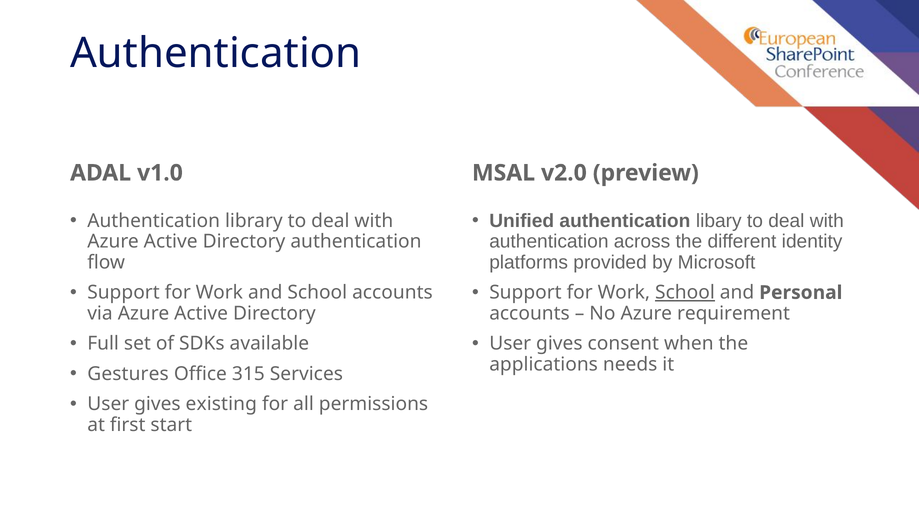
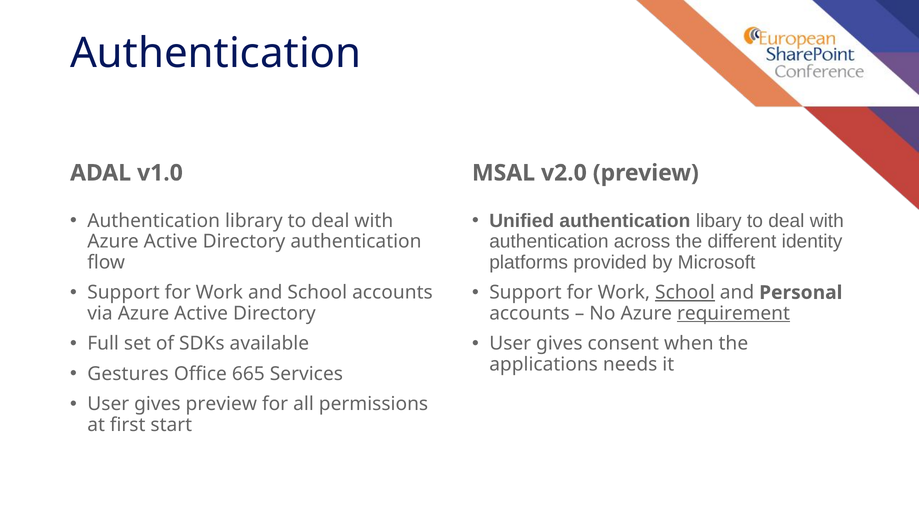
requirement underline: none -> present
315: 315 -> 665
gives existing: existing -> preview
